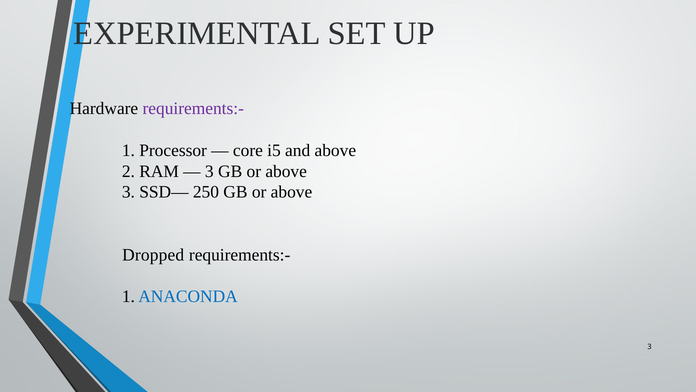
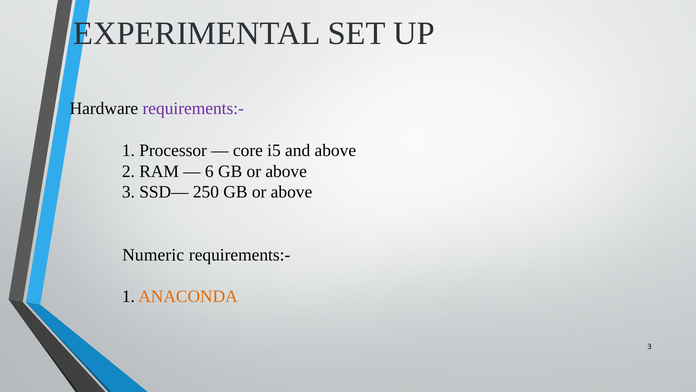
3 at (209, 171): 3 -> 6
Dropped: Dropped -> Numeric
ANACONDA colour: blue -> orange
